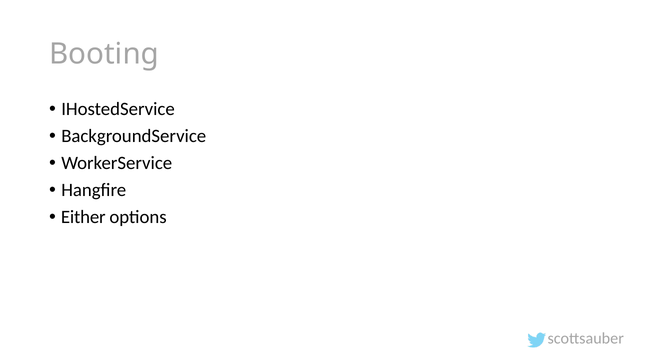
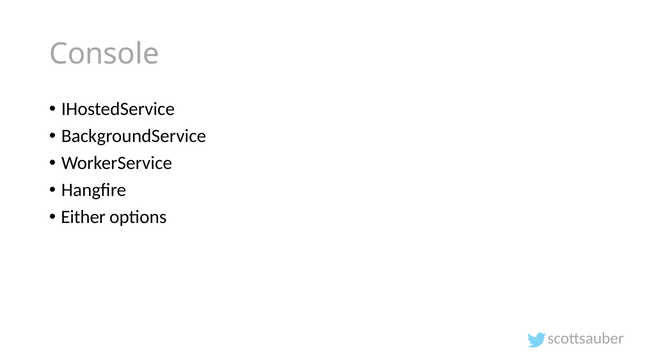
Booting: Booting -> Console
